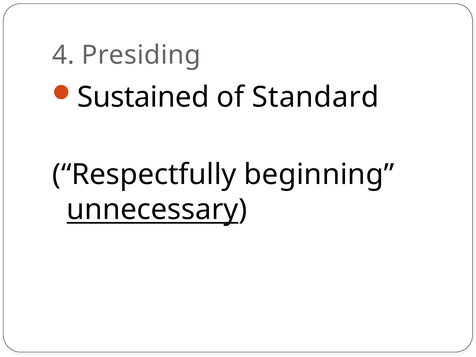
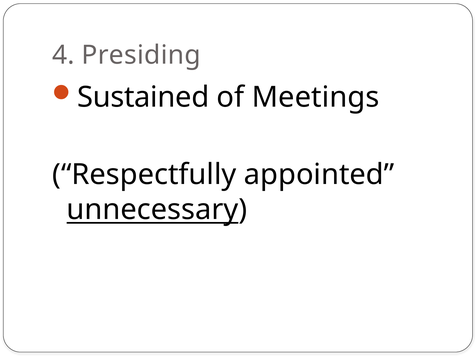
Standard: Standard -> Meetings
beginning: beginning -> appointed
